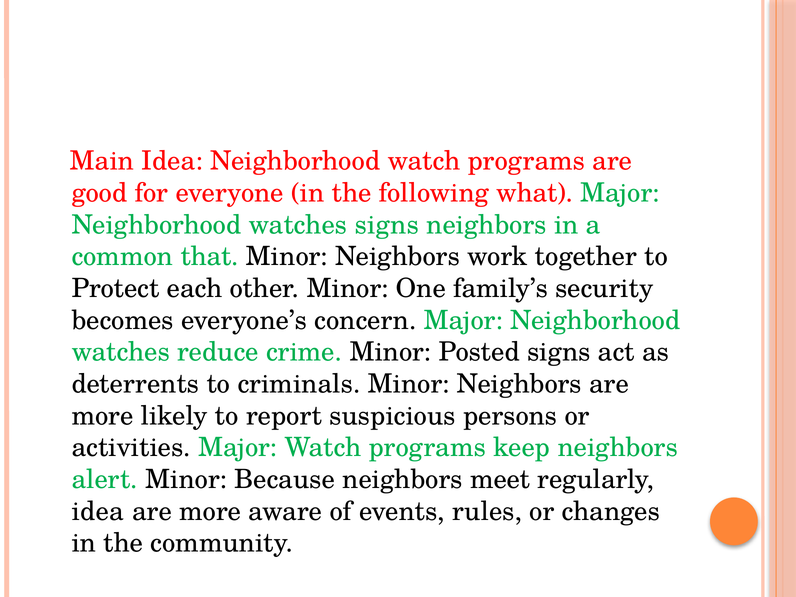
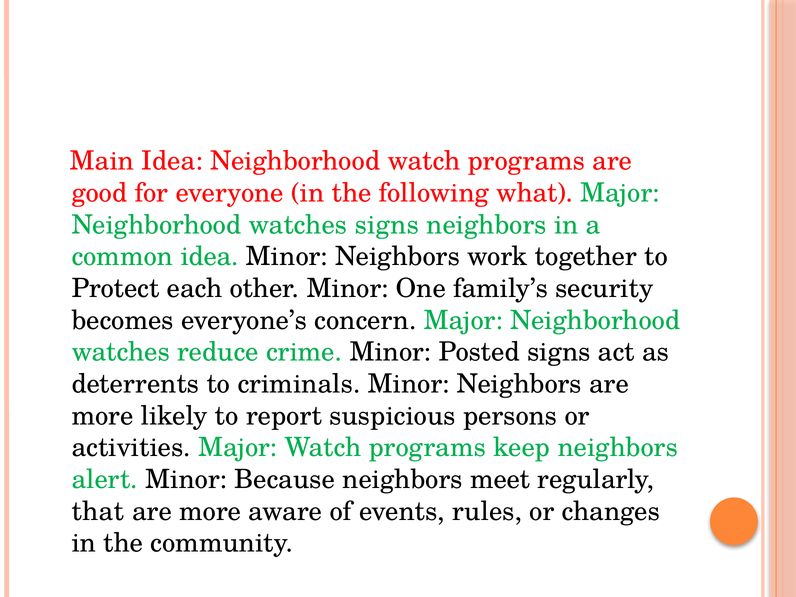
common that: that -> idea
idea at (98, 511): idea -> that
